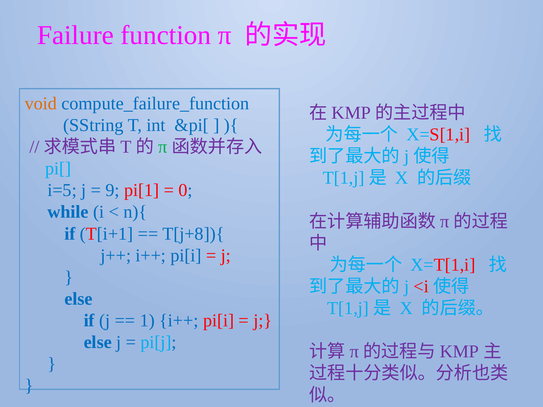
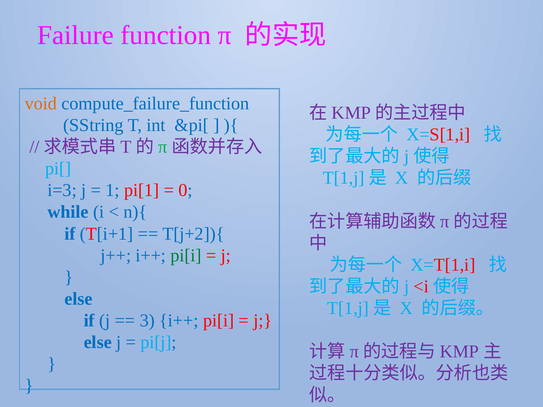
i=5: i=5 -> i=3
9: 9 -> 1
T[j+8]){: T[j+8]){ -> T[j+2]){
pi[i at (186, 256) colour: blue -> green
1: 1 -> 3
